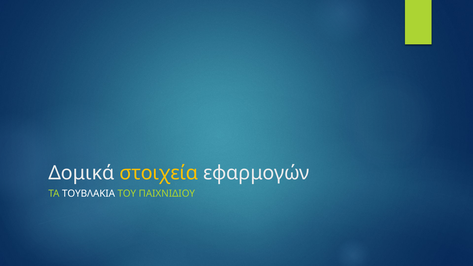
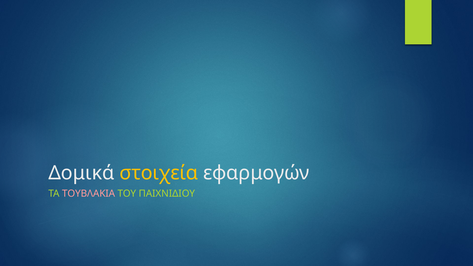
ΤΟΥΒΛΑΚΙΑ colour: white -> pink
